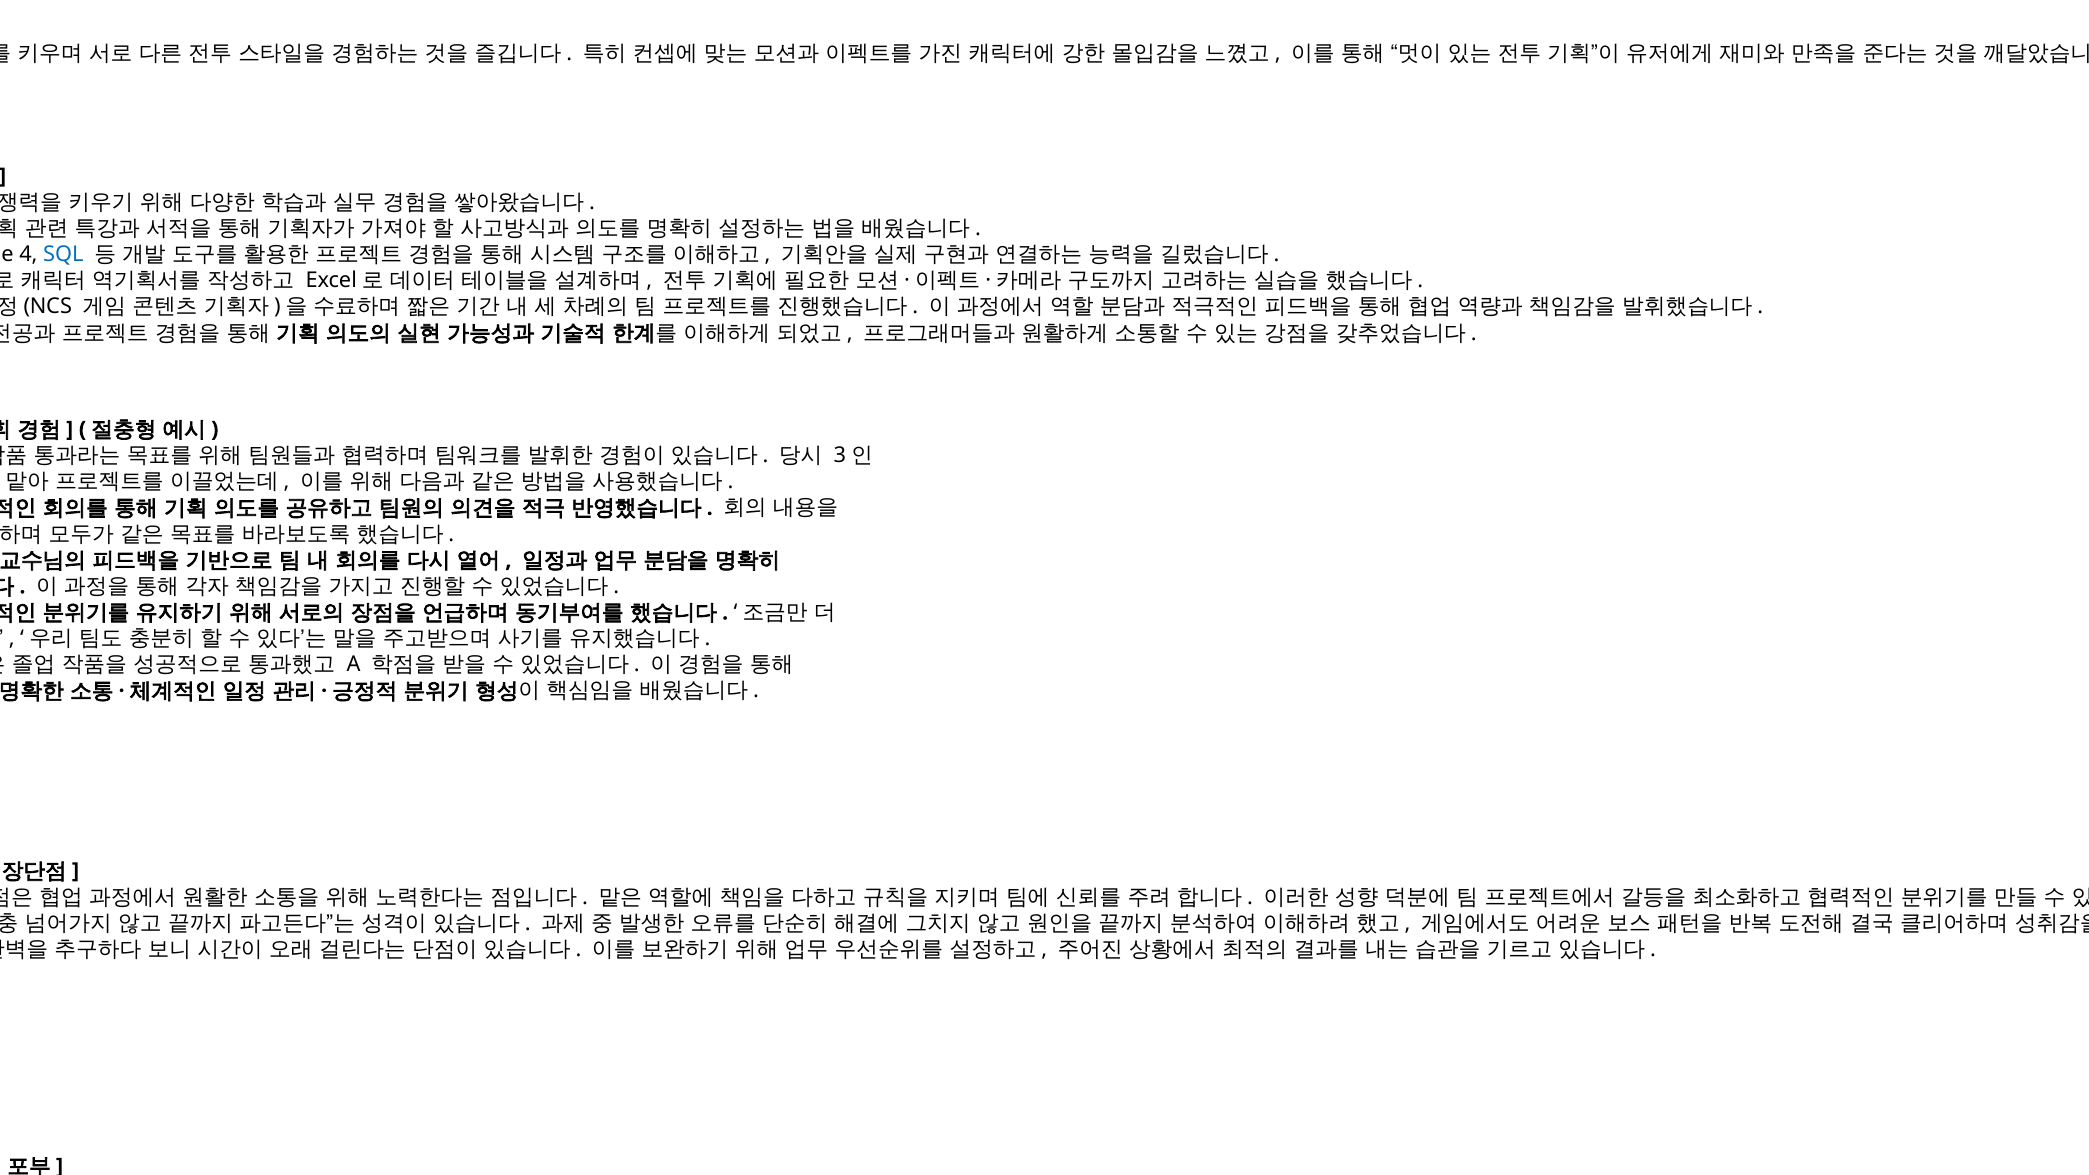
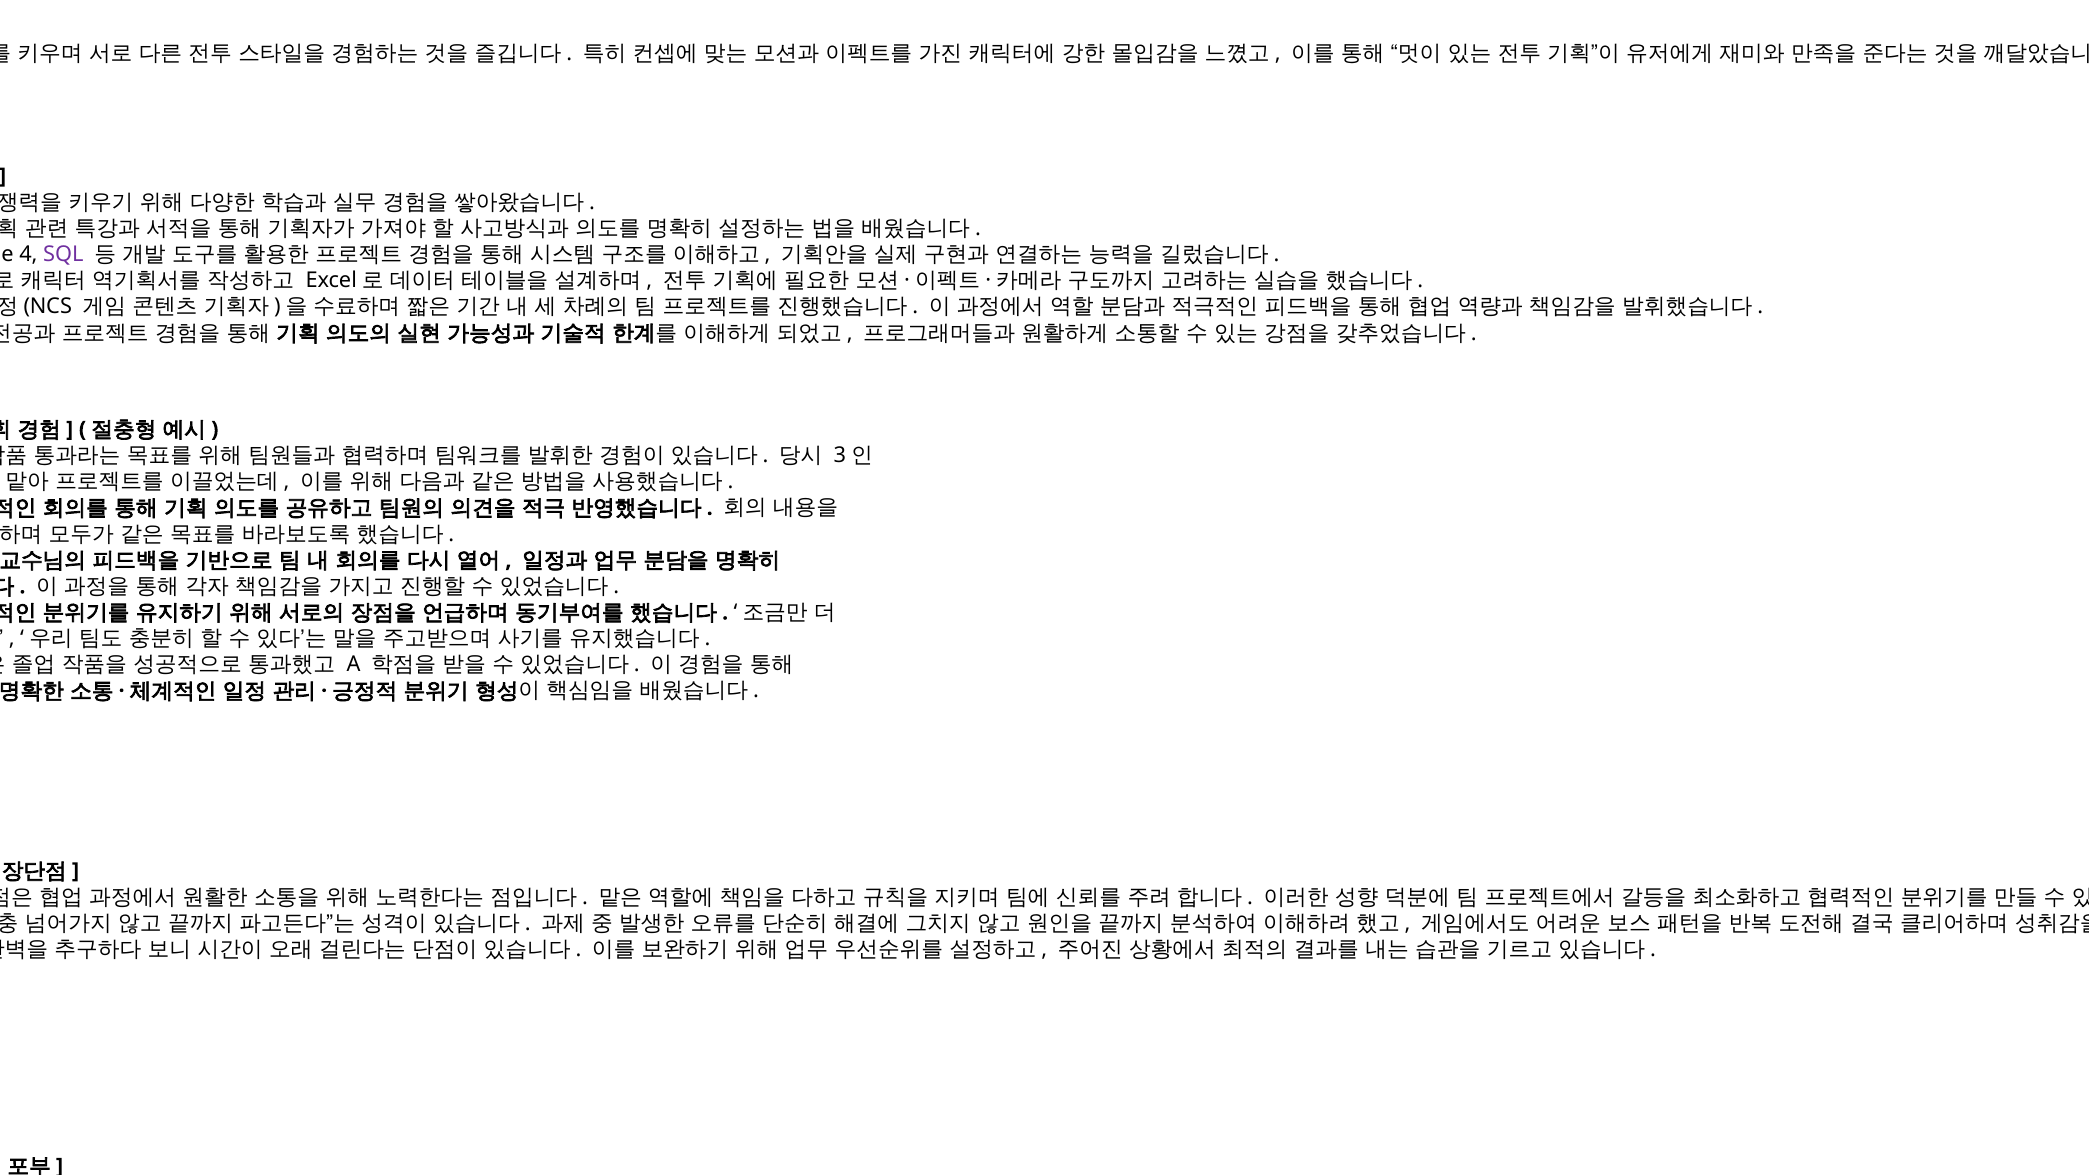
SQL colour: blue -> purple
